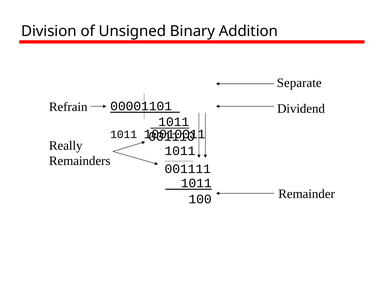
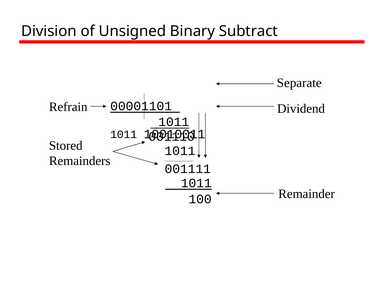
Addition: Addition -> Subtract
Really: Really -> Stored
